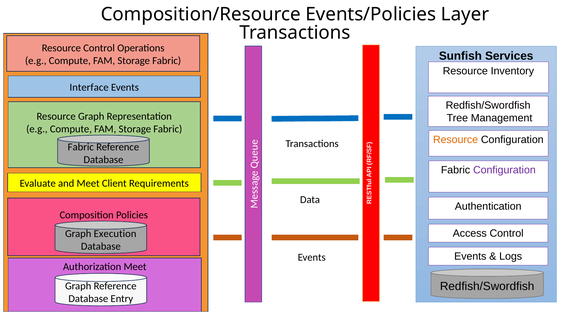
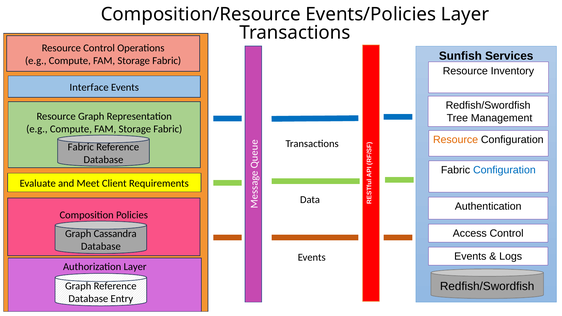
Configuration at (504, 170) colour: purple -> blue
Execution: Execution -> Cassandra
Authorization Meet: Meet -> Layer
